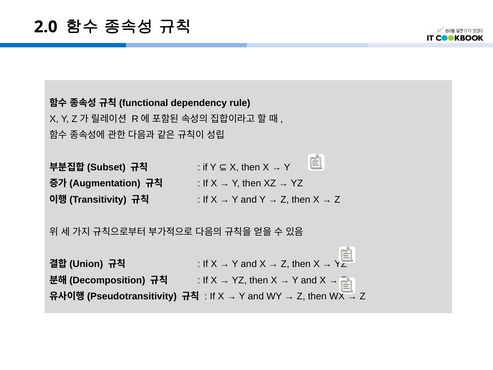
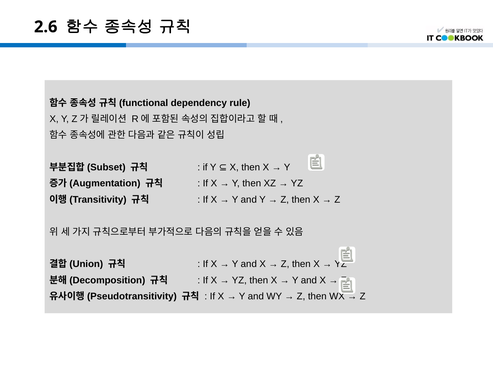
2.0: 2.0 -> 2.6
